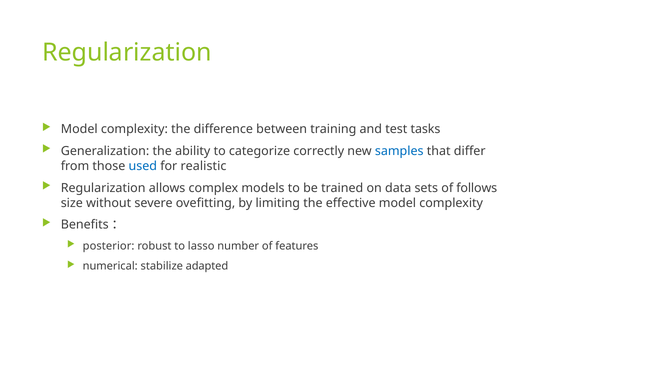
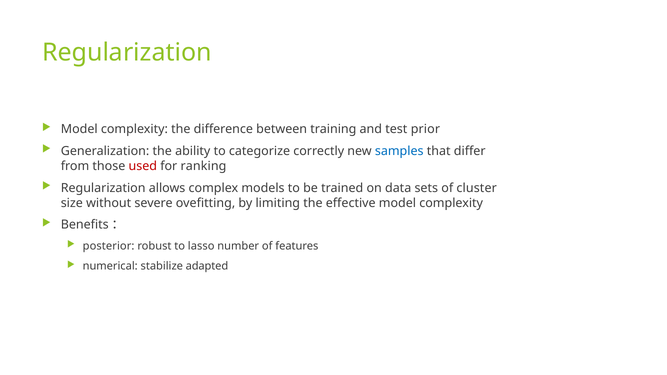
tasks: tasks -> prior
used colour: blue -> red
realistic: realistic -> ranking
follows: follows -> cluster
